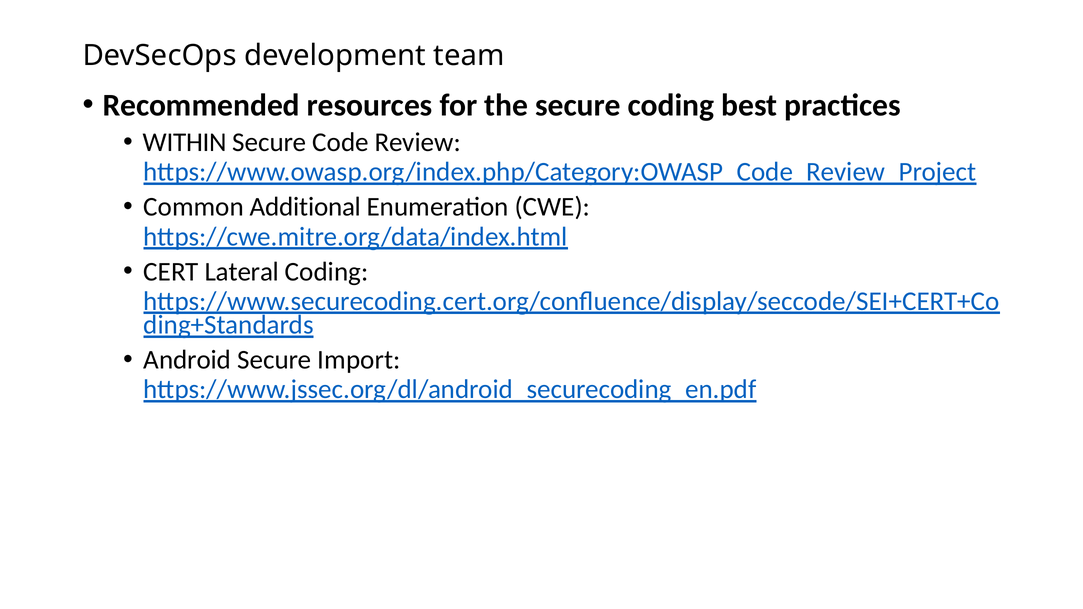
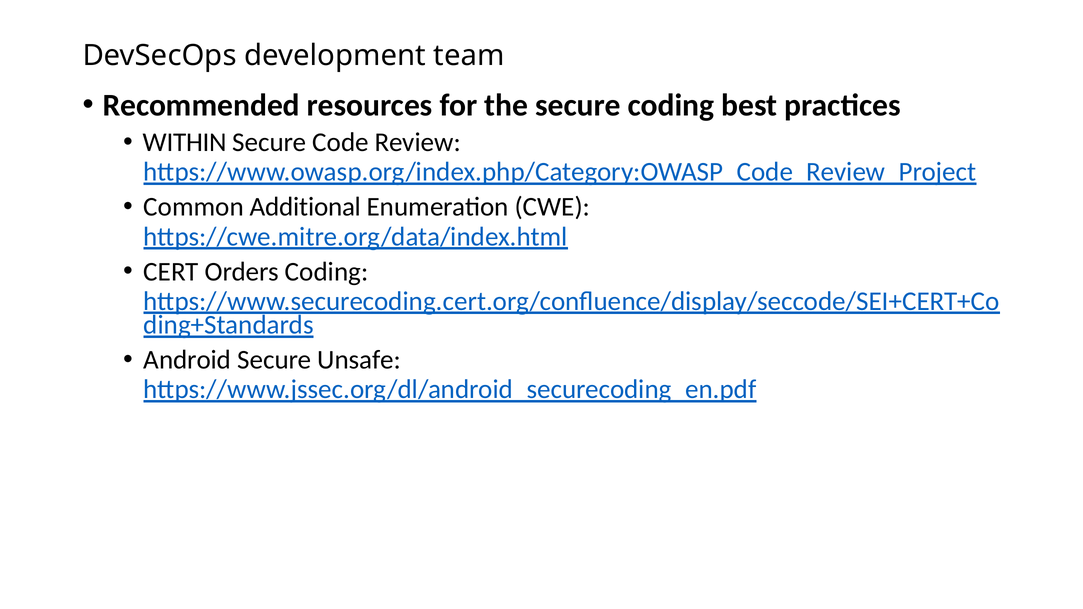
Lateral: Lateral -> Orders
Import: Import -> Unsafe
